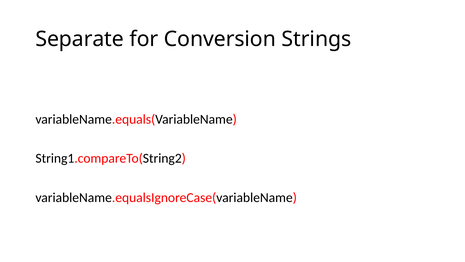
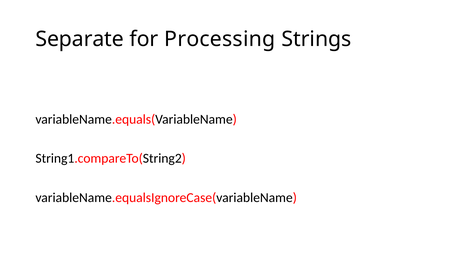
Conversion: Conversion -> Processing
